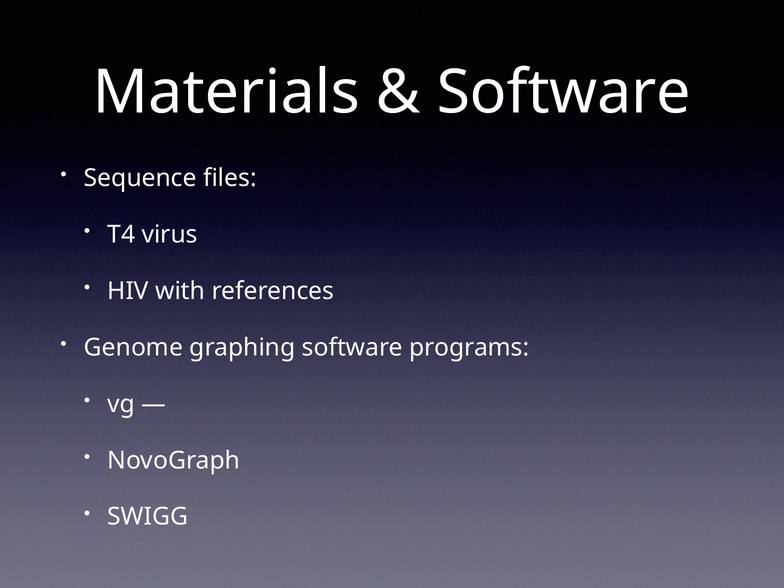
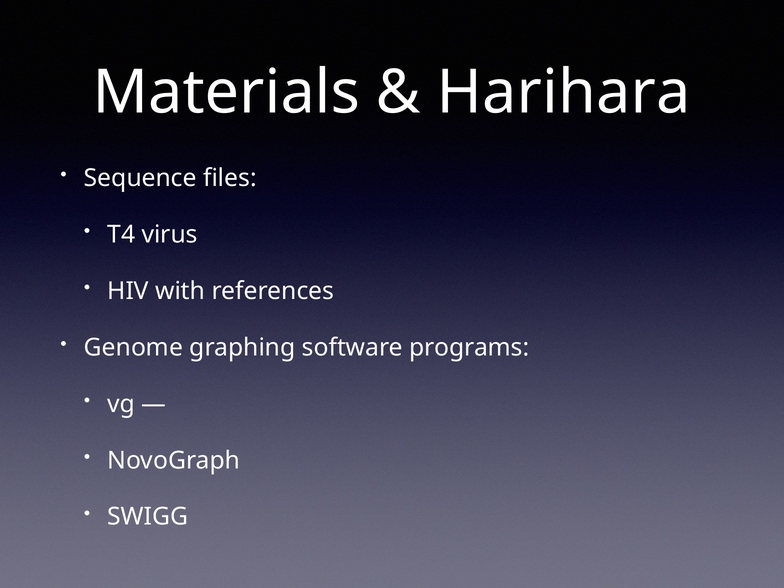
Software at (564, 93): Software -> Harihara
